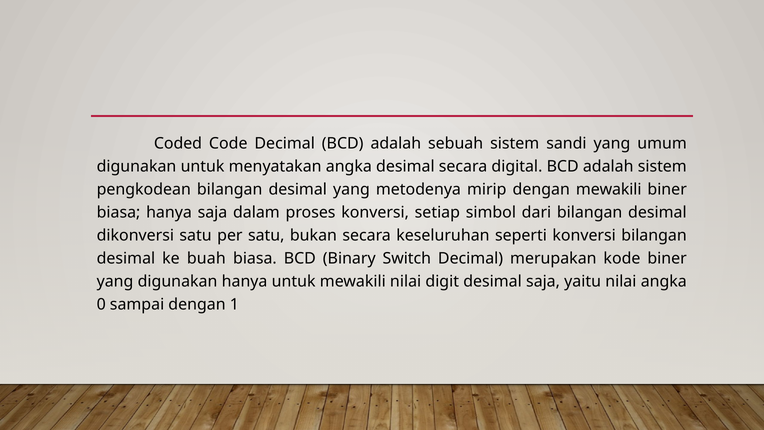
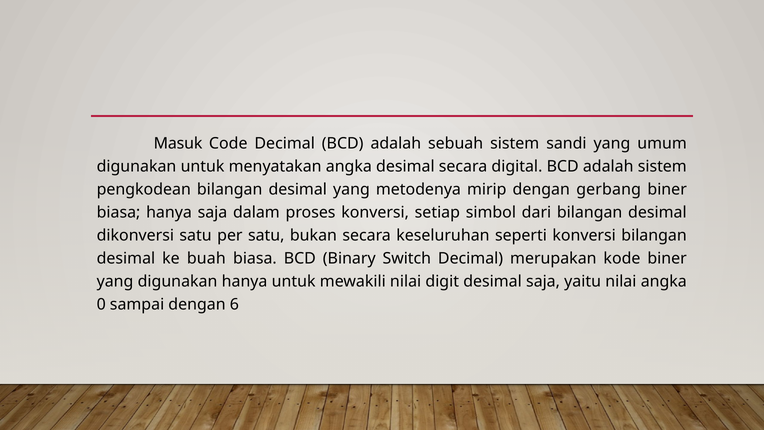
Coded: Coded -> Masuk
dengan mewakili: mewakili -> gerbang
1: 1 -> 6
